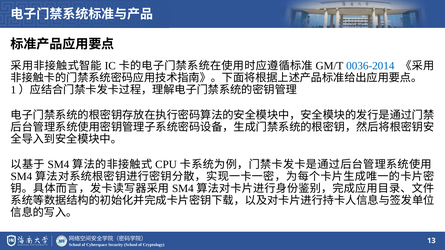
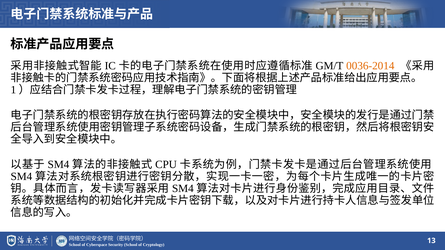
0036-2014 colour: blue -> orange
